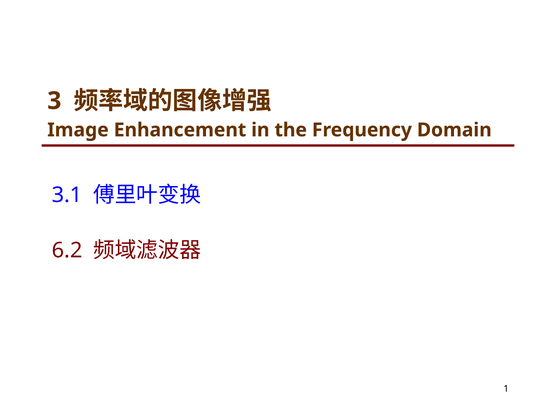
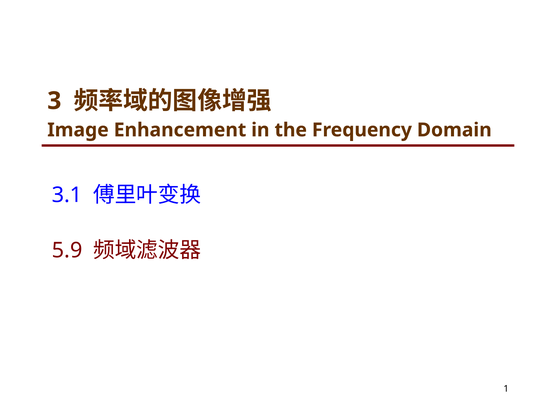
6.2: 6.2 -> 5.9
